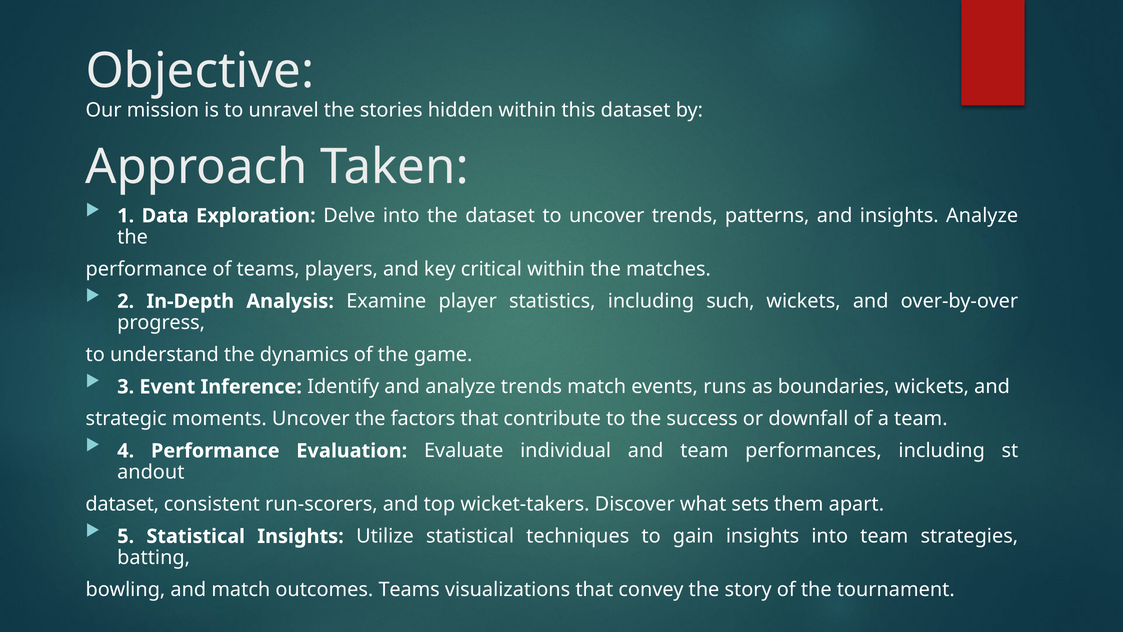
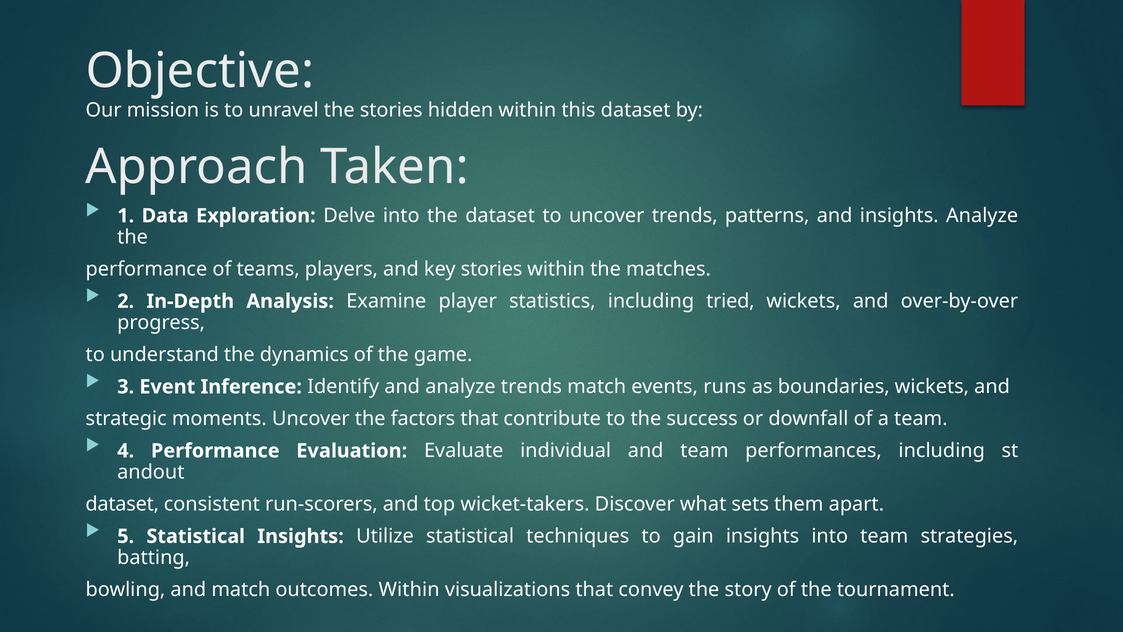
key critical: critical -> stories
such: such -> tried
outcomes Teams: Teams -> Within
